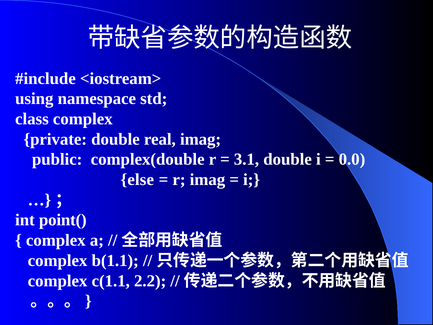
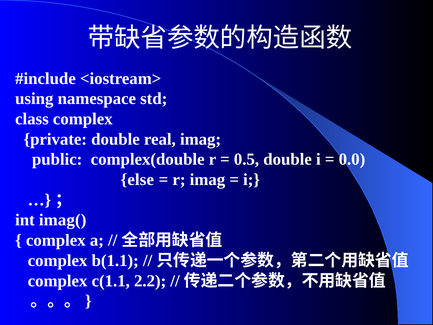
3.1: 3.1 -> 0.5
point(: point( -> imag(
